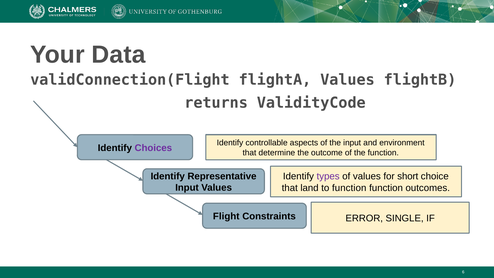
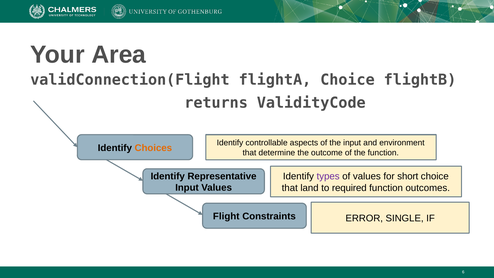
Data: Data -> Area
flightA Values: Values -> Choice
Choices colour: purple -> orange
to function: function -> required
